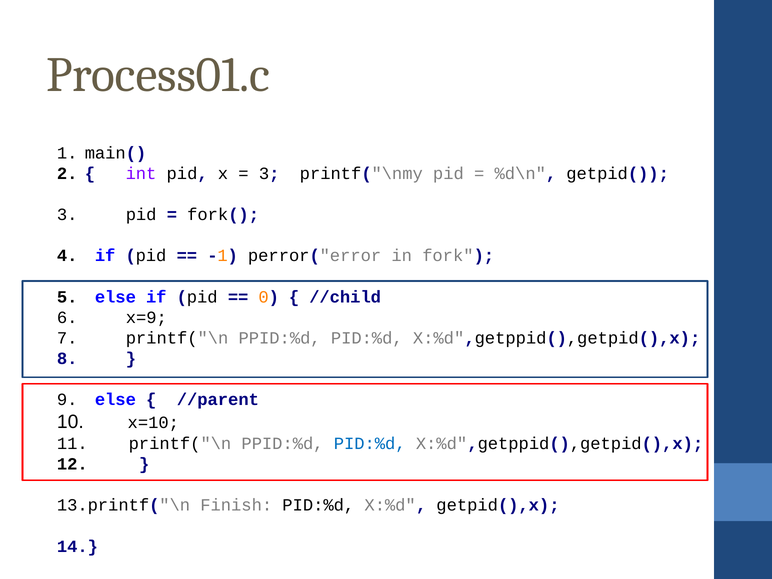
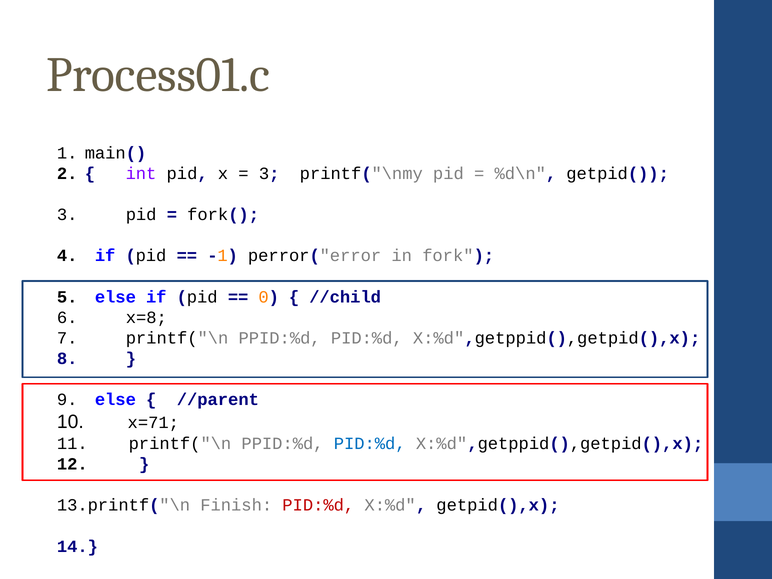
x=9: x=9 -> x=8
x=10: x=10 -> x=71
PID:%d at (318, 505) colour: black -> red
